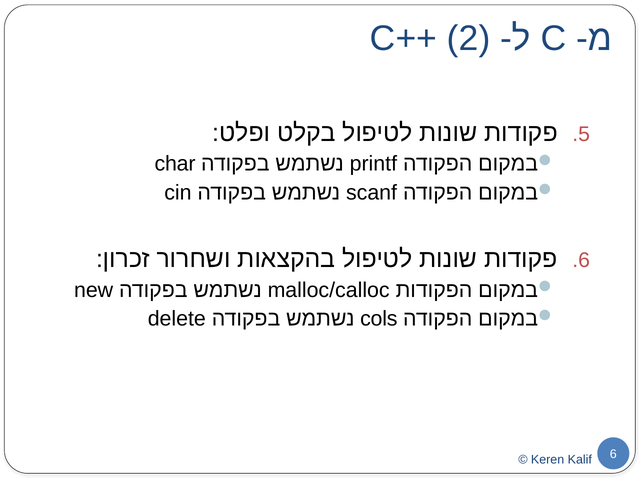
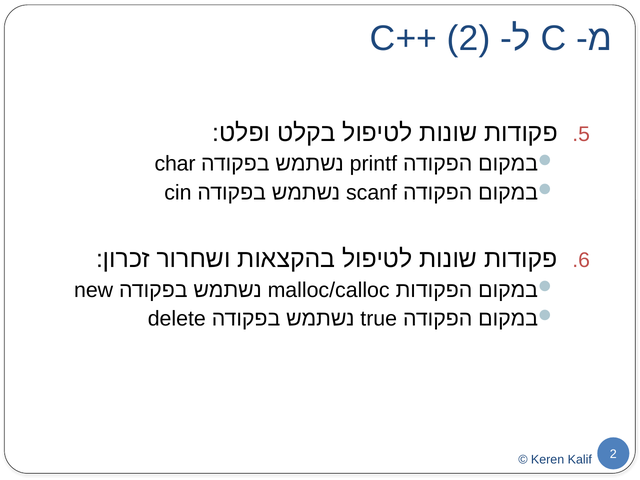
cols: cols -> true
6: 6 -> 2
